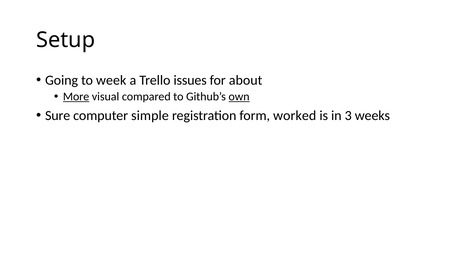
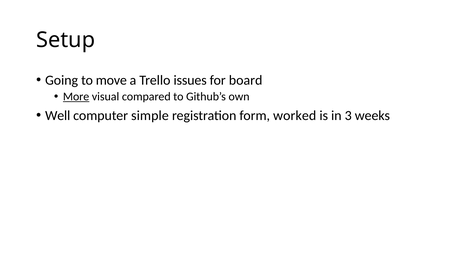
week: week -> move
about: about -> board
own underline: present -> none
Sure: Sure -> Well
